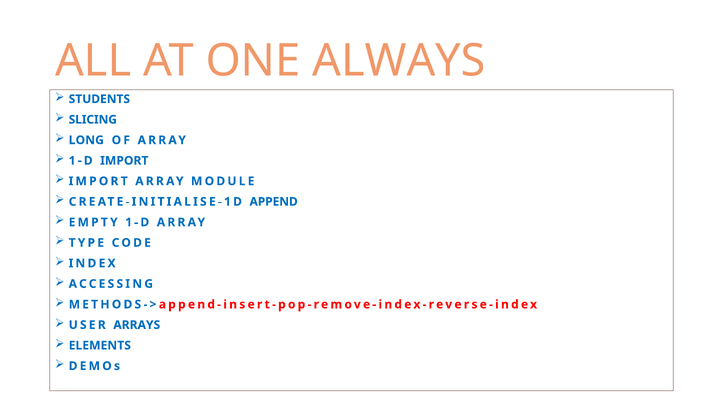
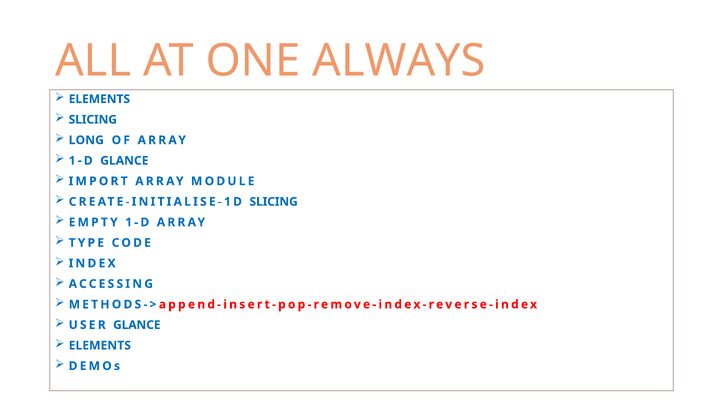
STUDENTS at (99, 99): STUDENTS -> ELEMENTS
1-D IMPORT: IMPORT -> GLANCE
CREATE-INITIALISE-1D APPEND: APPEND -> SLICING
USER ARRAYS: ARRAYS -> GLANCE
